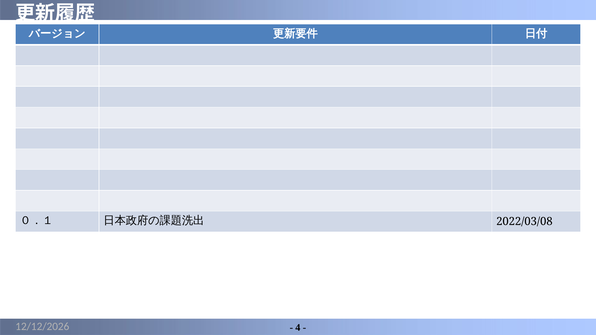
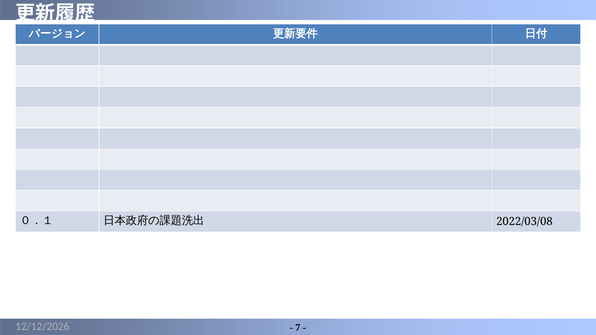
4: 4 -> 7
